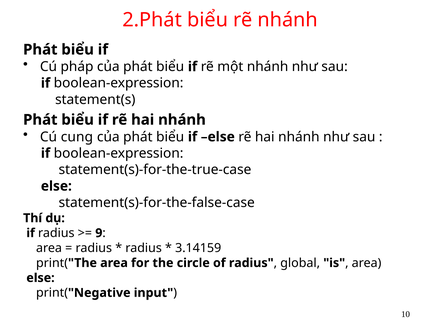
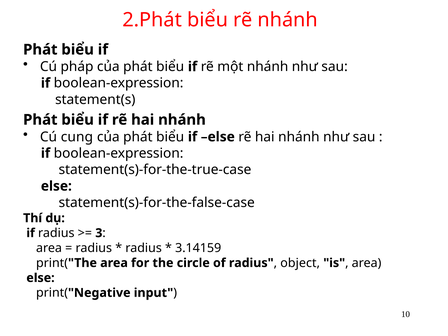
9: 9 -> 3
global: global -> object
